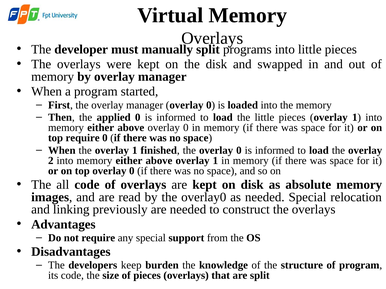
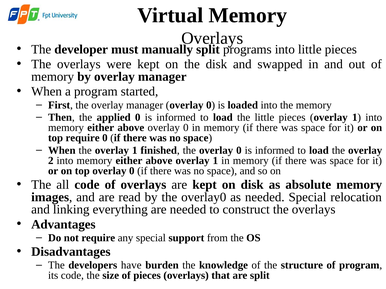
previously: previously -> everything
keep: keep -> have
